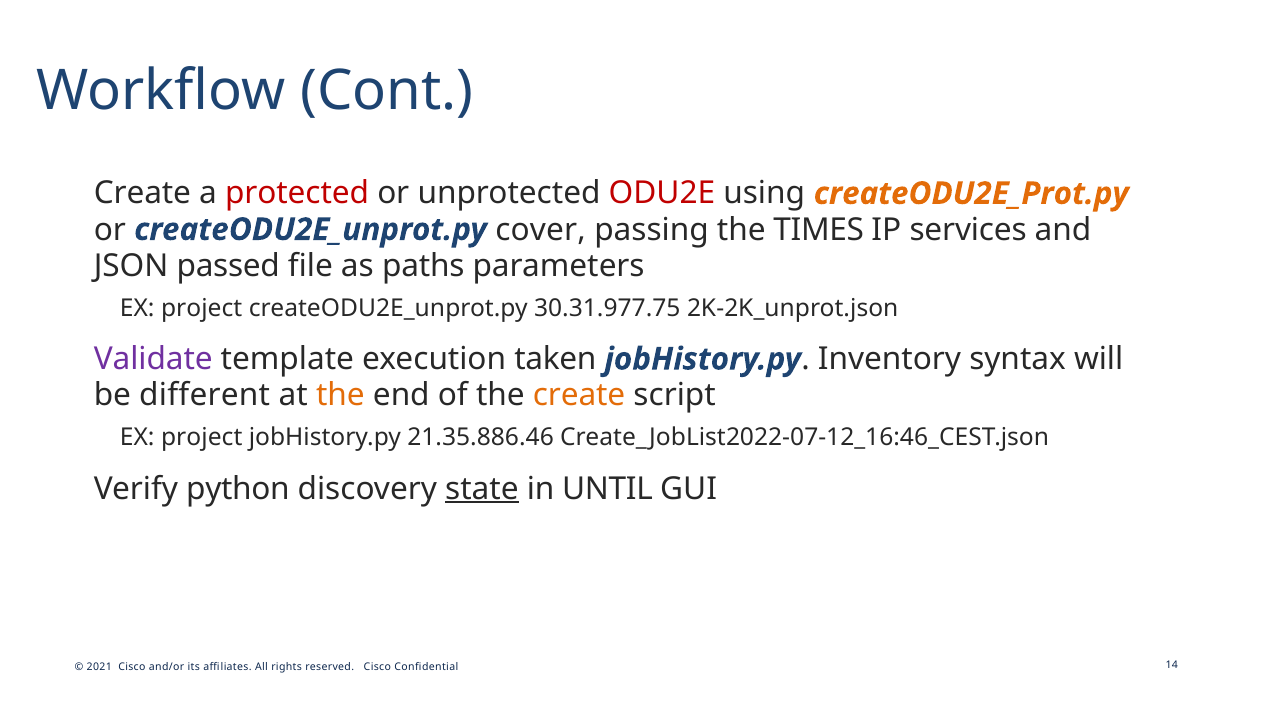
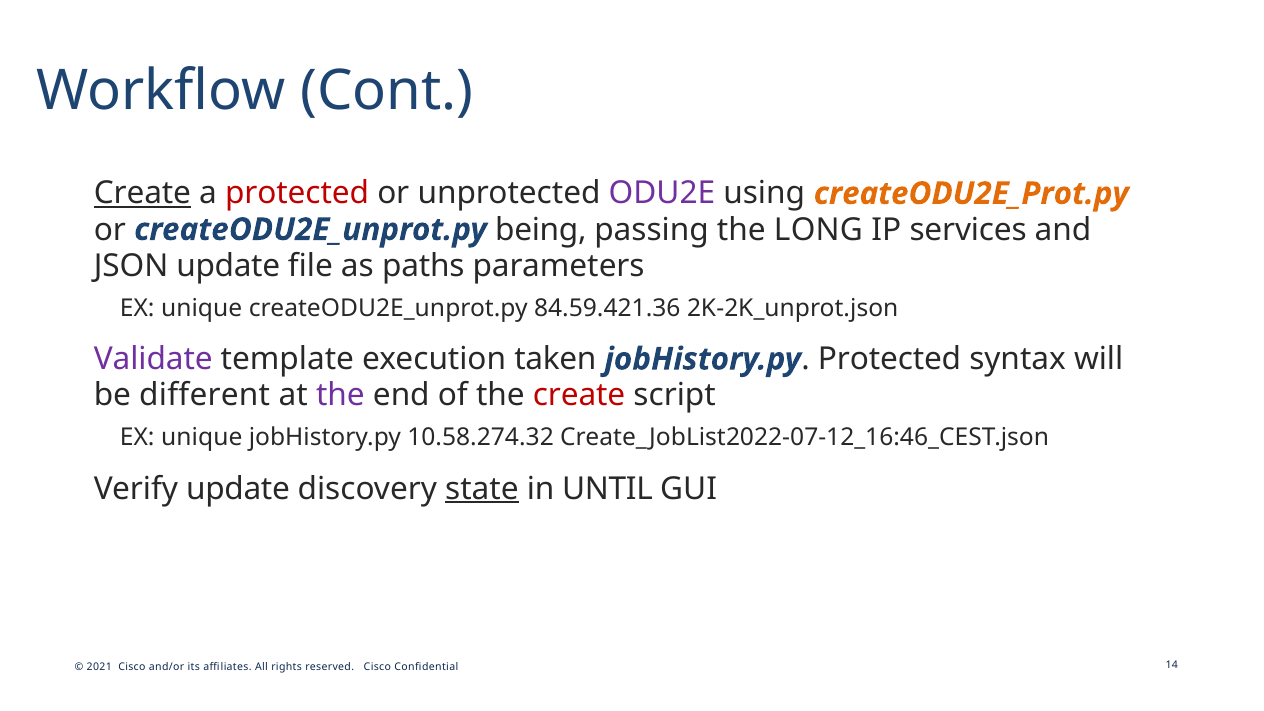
Create at (142, 194) underline: none -> present
ODU2E colour: red -> purple
cover: cover -> being
TIMES: TIMES -> LONG
JSON passed: passed -> update
project at (202, 308): project -> unique
30.31.977.75: 30.31.977.75 -> 84.59.421.36
Inventory at (889, 359): Inventory -> Protected
the at (340, 395) colour: orange -> purple
create at (579, 395) colour: orange -> red
project at (202, 438): project -> unique
21.35.886.46: 21.35.886.46 -> 10.58.274.32
Verify python: python -> update
